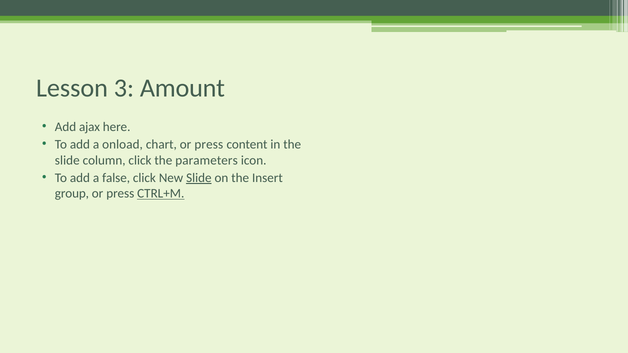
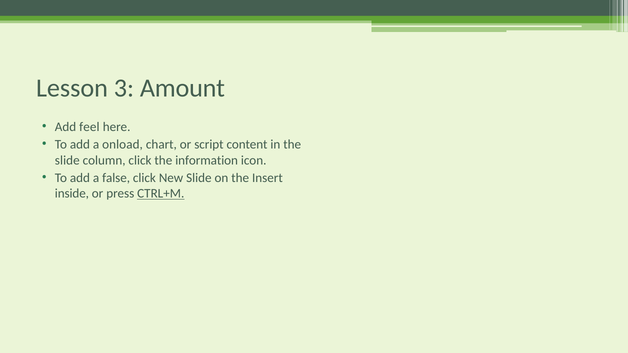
ajax: ajax -> feel
chart or press: press -> script
parameters: parameters -> information
Slide at (199, 178) underline: present -> none
group: group -> inside
